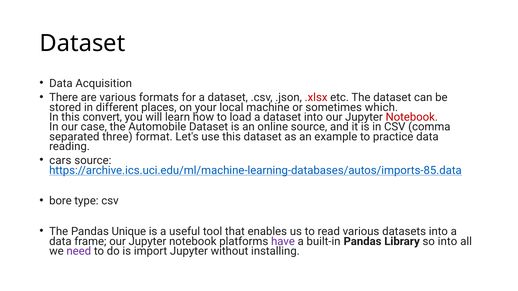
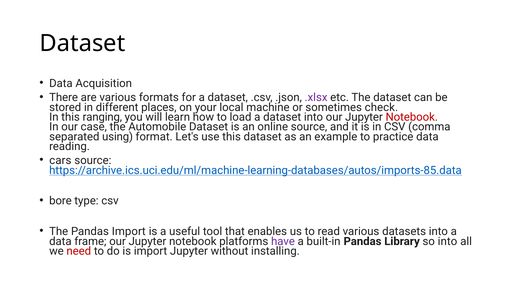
.xlsx colour: red -> purple
which: which -> check
convert: convert -> ranging
three: three -> using
Pandas Unique: Unique -> Import
need colour: purple -> red
